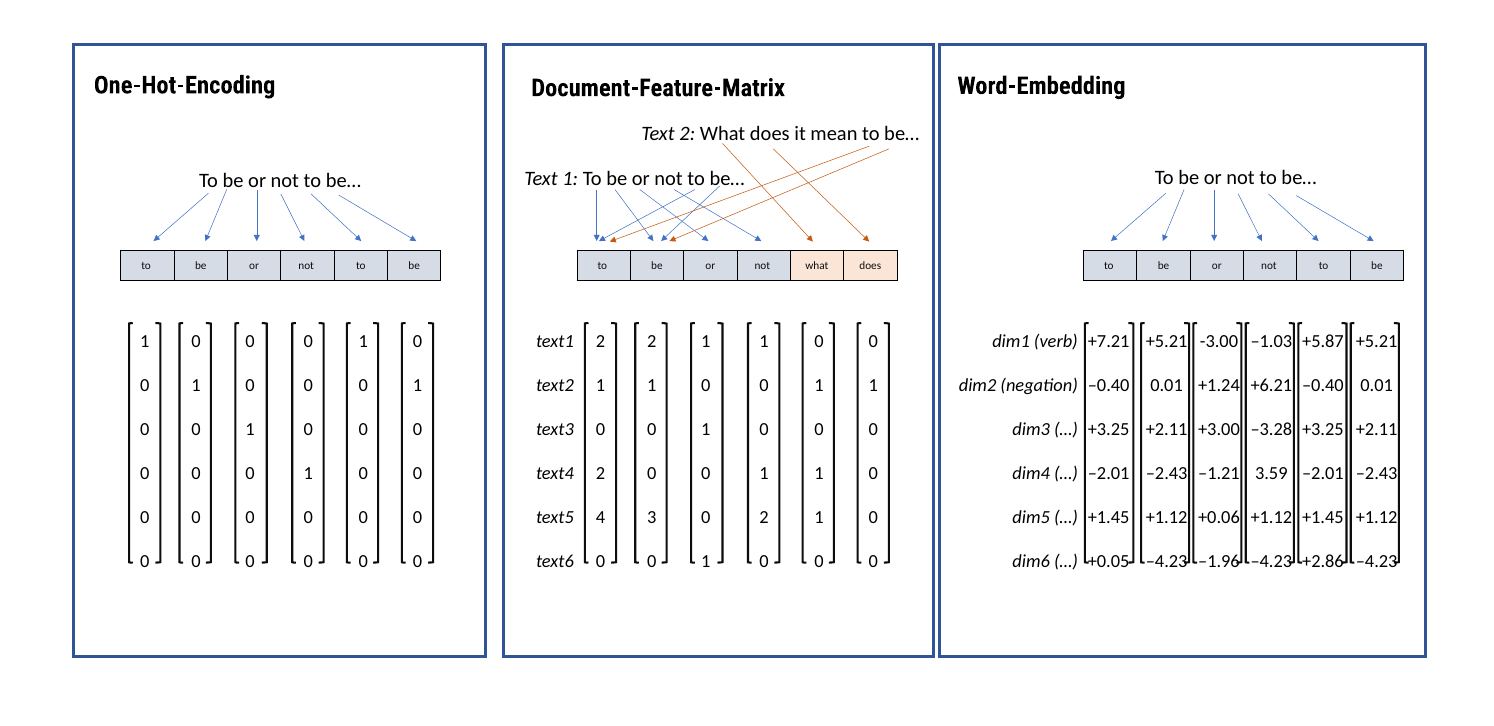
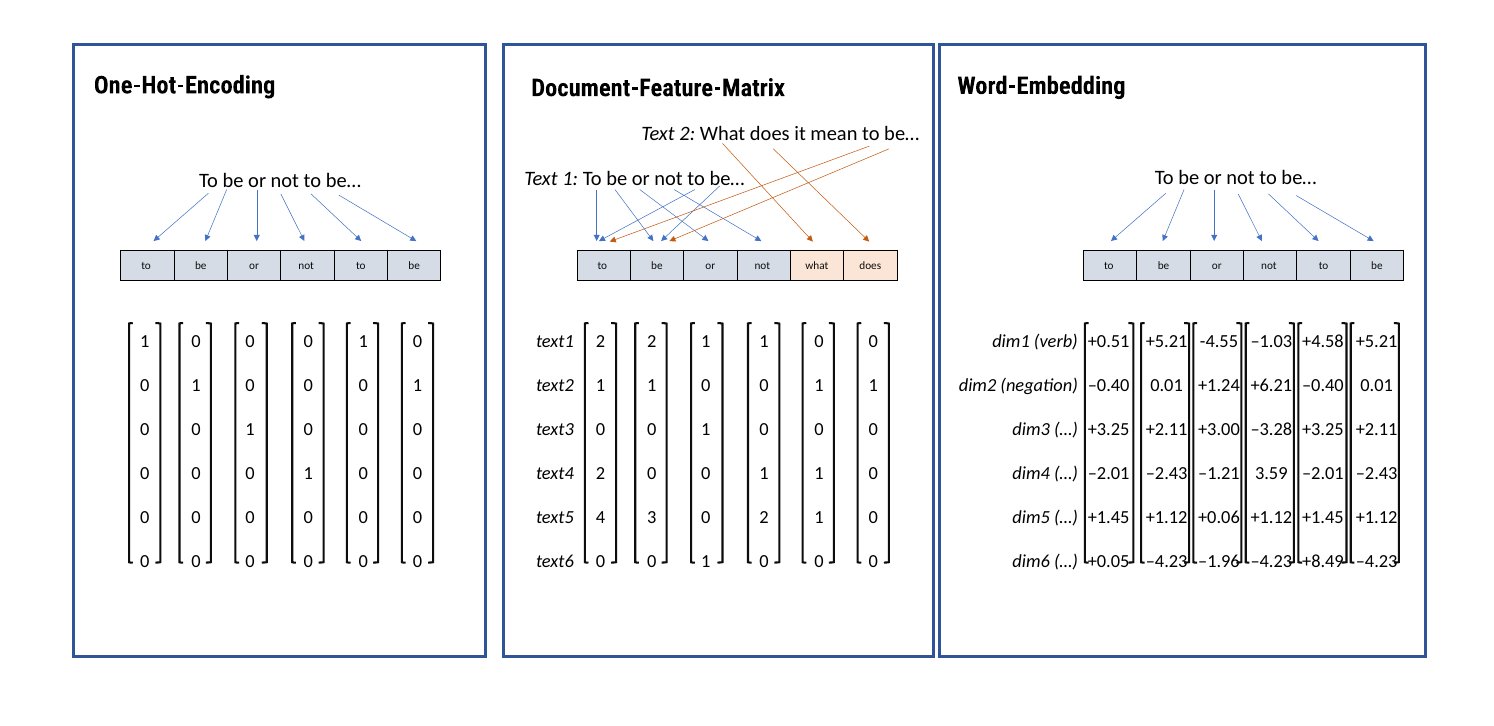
+7.21: +7.21 -> +0.51
-3.00: -3.00 -> -4.55
+5.87: +5.87 -> +4.58
+2.86: +2.86 -> +8.49
